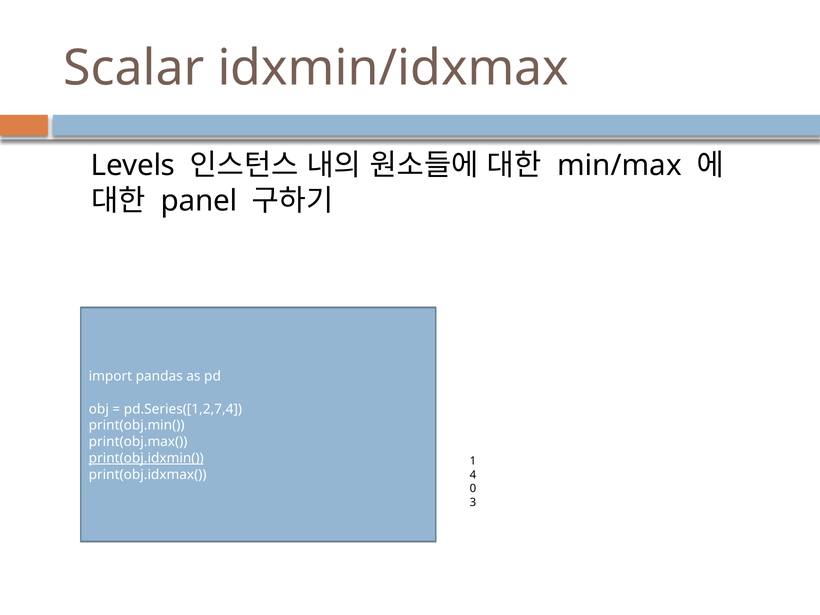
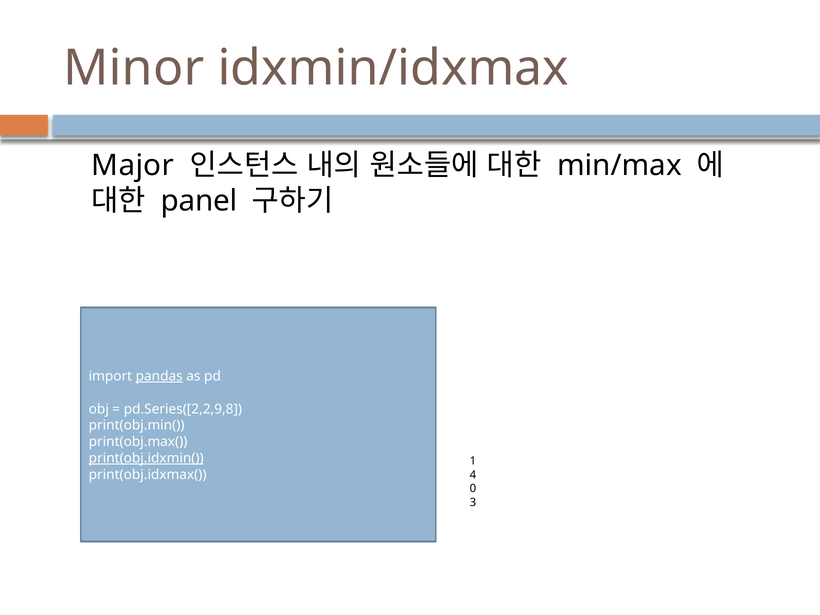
Scalar: Scalar -> Minor
Levels: Levels -> Major
pandas underline: none -> present
pd.Series([1,2,7,4: pd.Series([1,2,7,4 -> pd.Series([2,2,9,8
